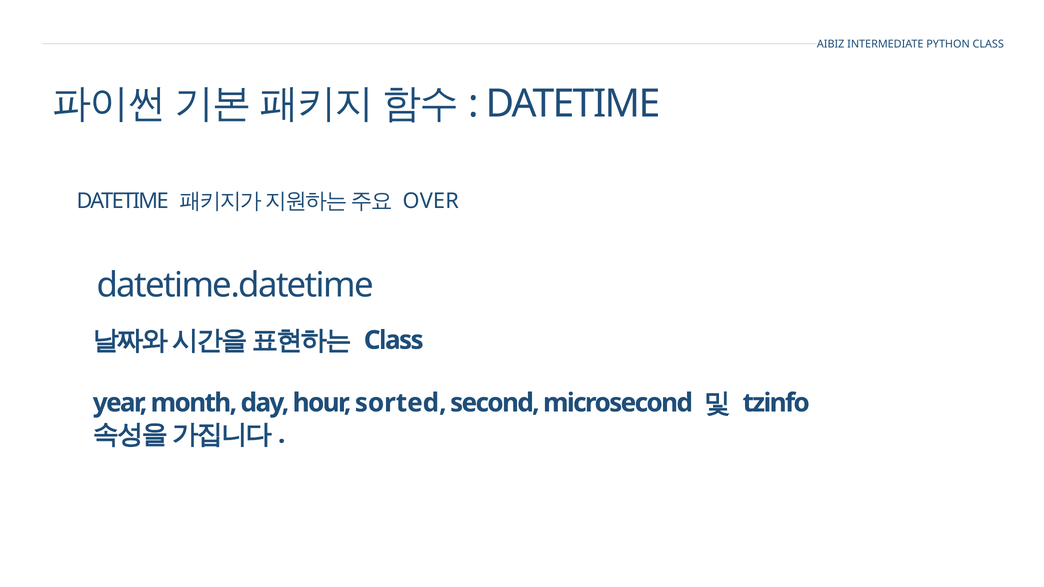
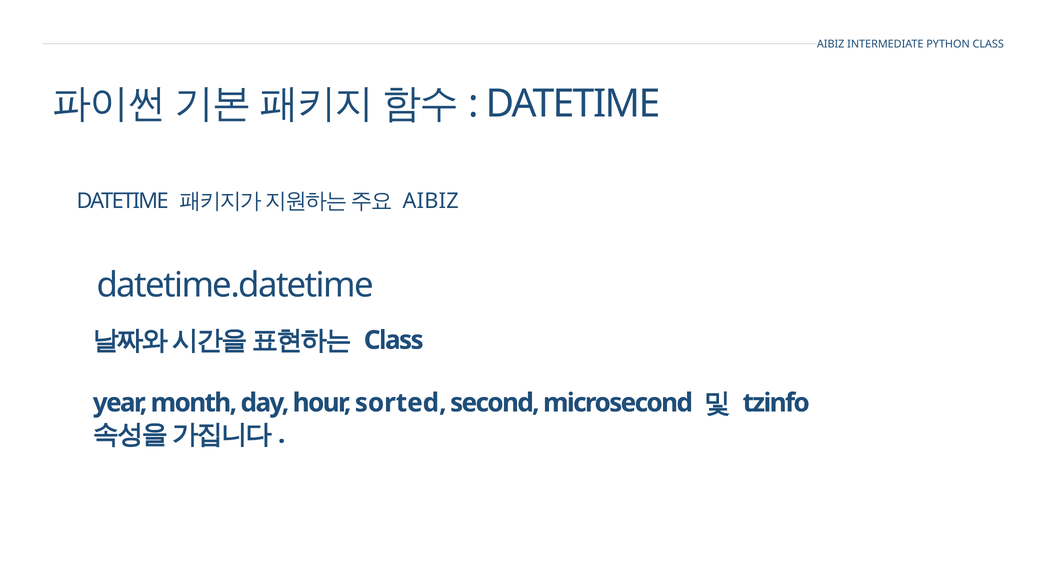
OVER at (431, 201): OVER -> AIBIZ
